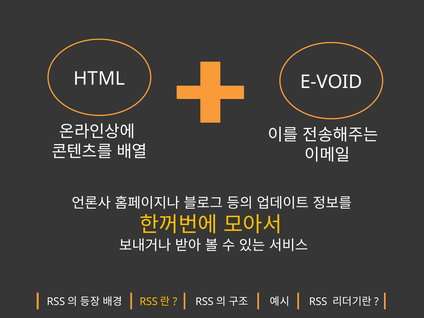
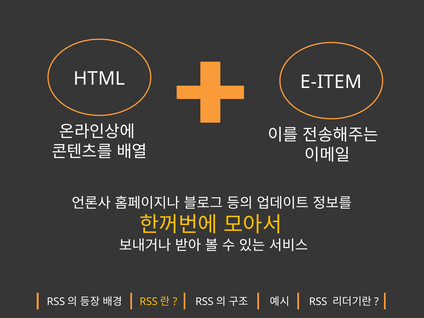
E-VOID: E-VOID -> E-ITEM
